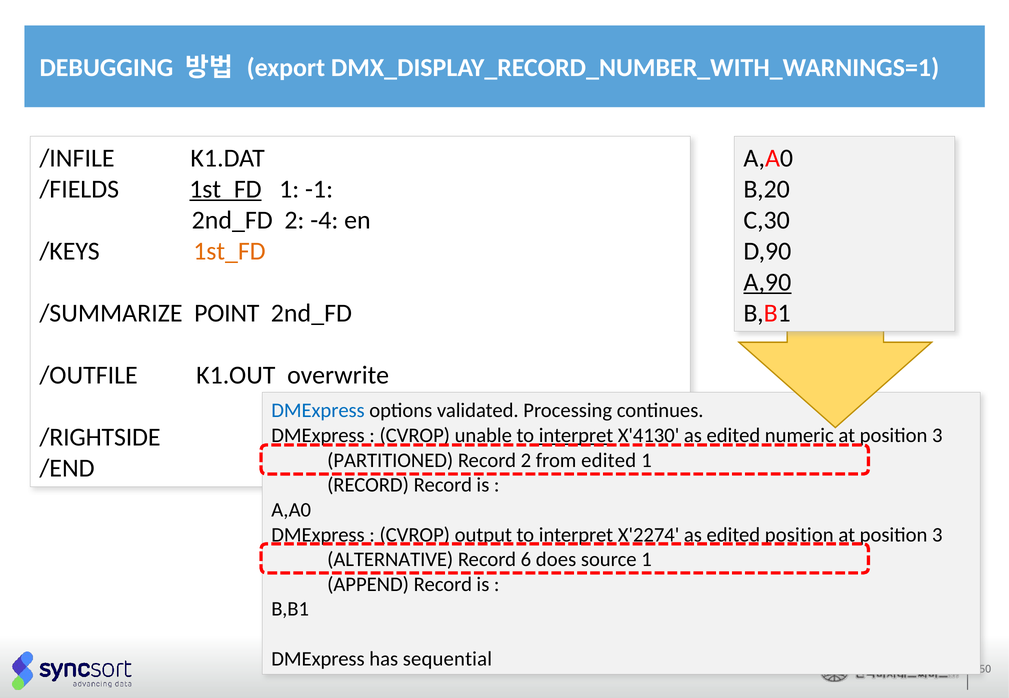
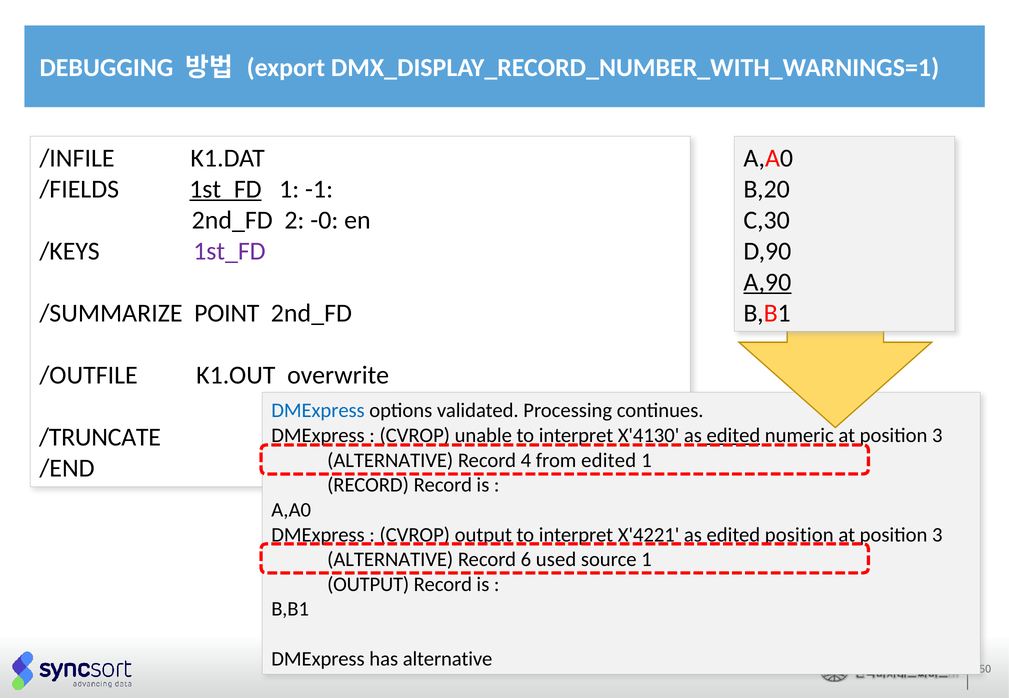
-4: -4 -> -0
1st_FD at (229, 251) colour: orange -> purple
/RIGHTSIDE: /RIGHTSIDE -> /TRUNCATE
interpret at (576, 436) underline: present -> none
edited at (733, 436) underline: none -> present
PARTITIONED at (390, 461): PARTITIONED -> ALTERNATIVE
Record 2: 2 -> 4
X'2274: X'2274 -> X'4221
does: does -> used
APPEND at (368, 585): APPEND -> OUTPUT
has sequential: sequential -> alternative
